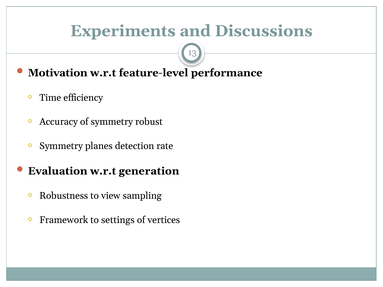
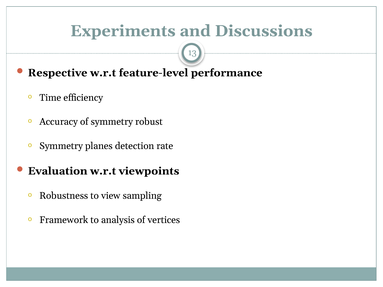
Motivation: Motivation -> Respective
generation: generation -> viewpoints
settings: settings -> analysis
